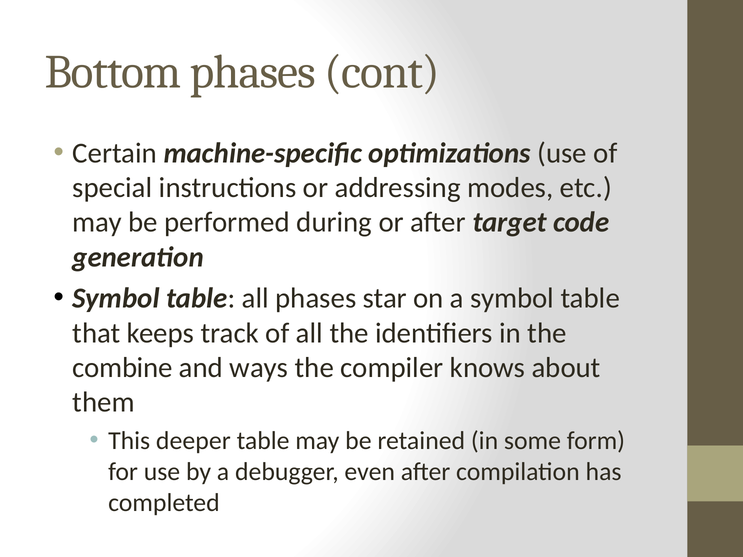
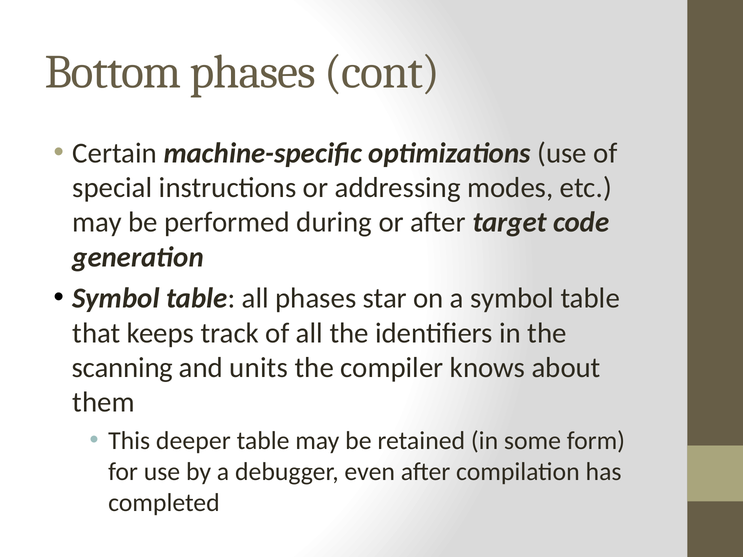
combine: combine -> scanning
ways: ways -> units
